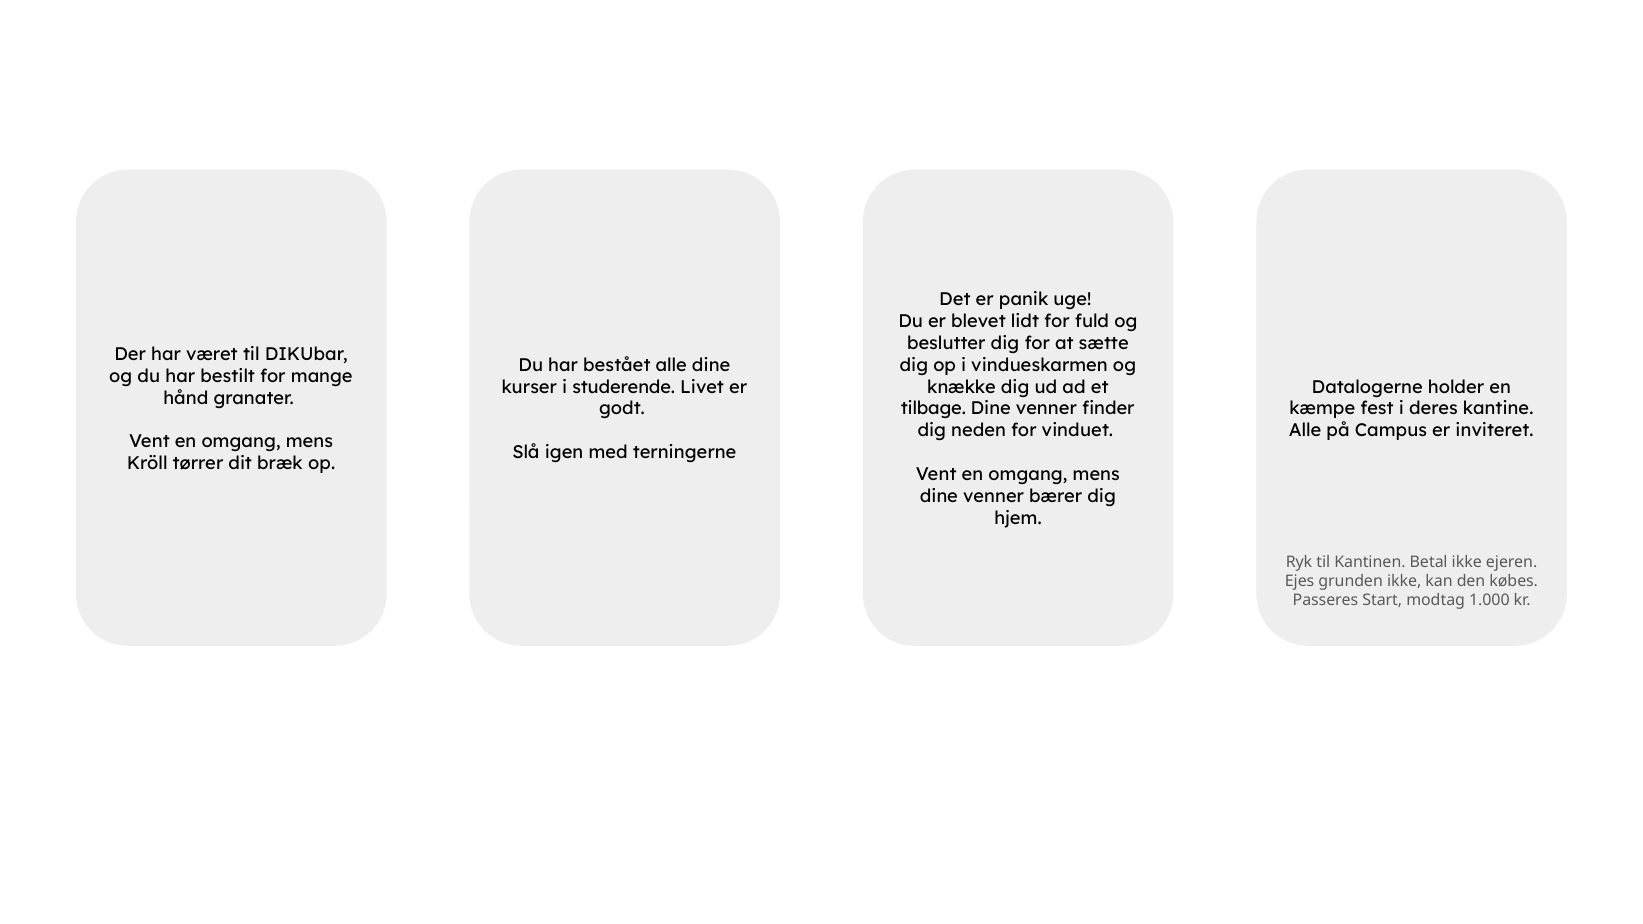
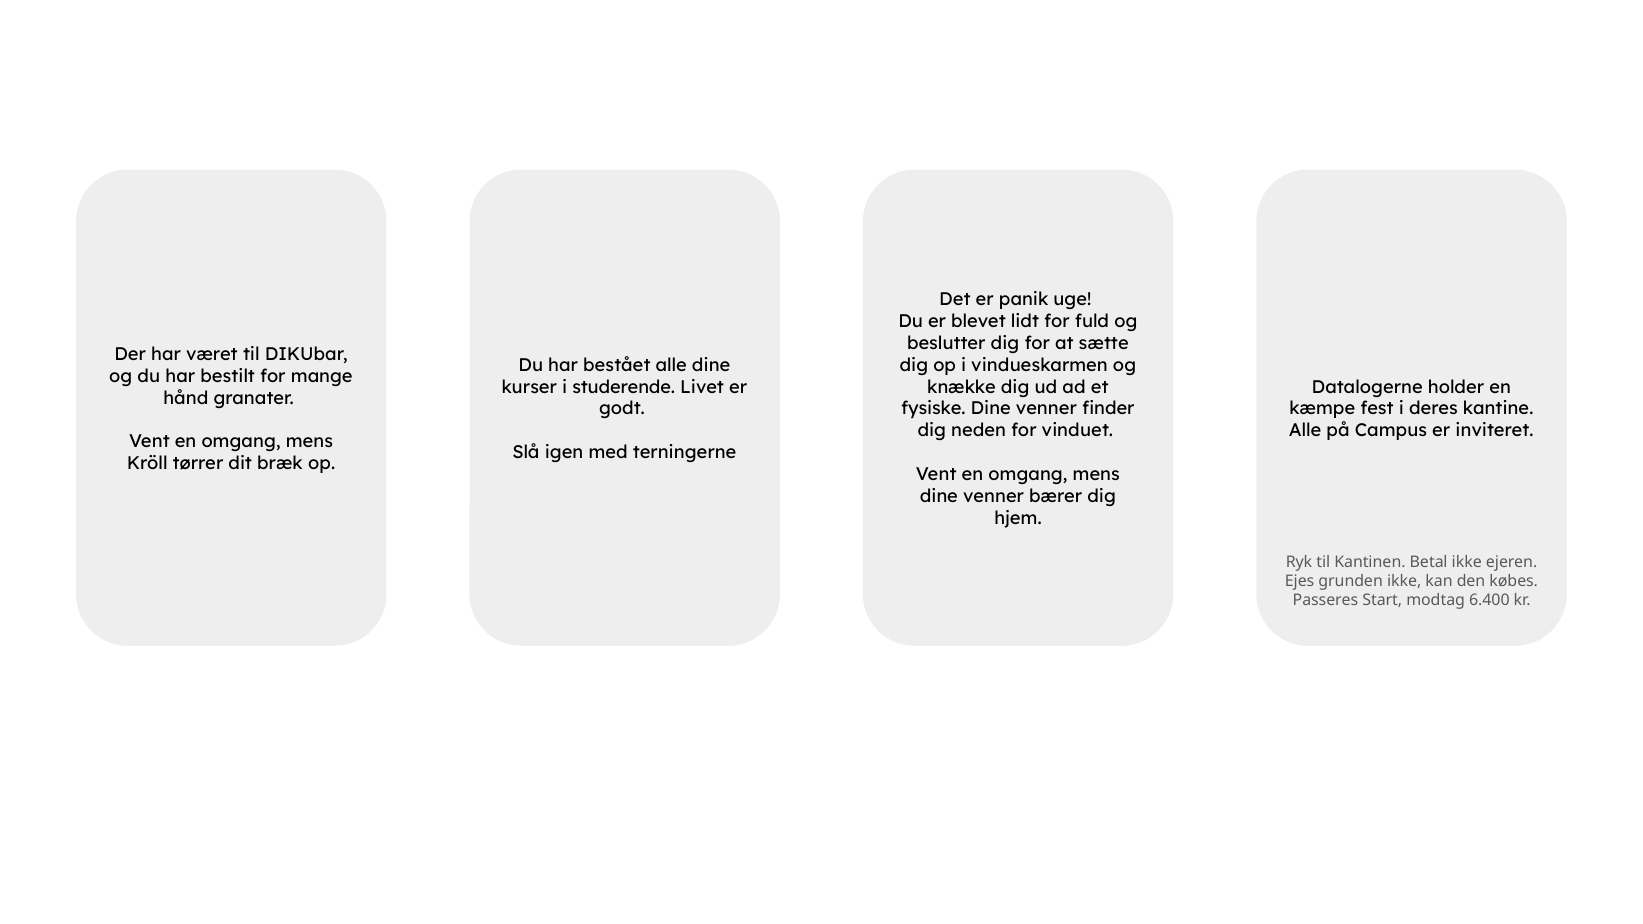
tilbage: tilbage -> fysiske
1.000: 1.000 -> 6.400
